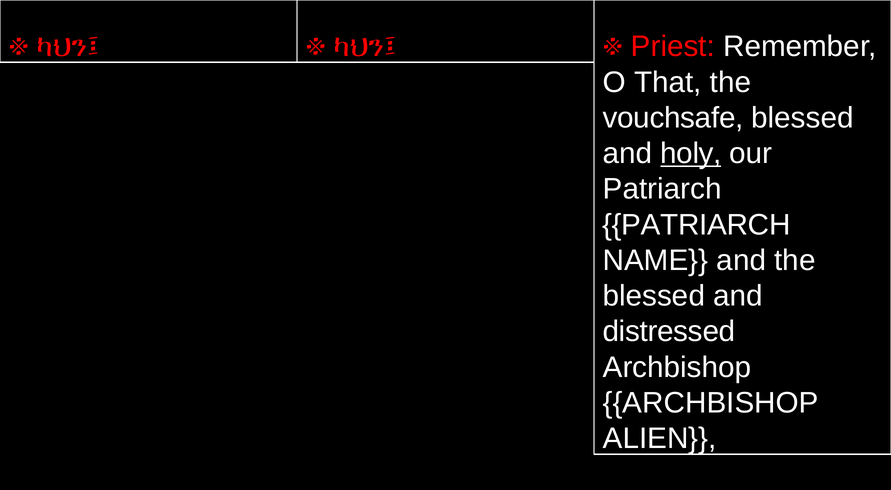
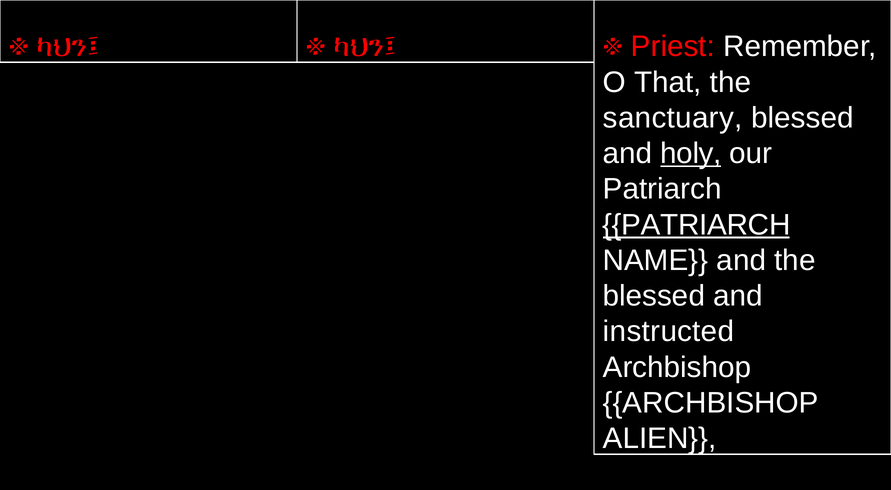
vouchsafe: vouchsafe -> sanctuary
PATRIARCH at (696, 225) underline: none -> present
distressed: distressed -> instructed
